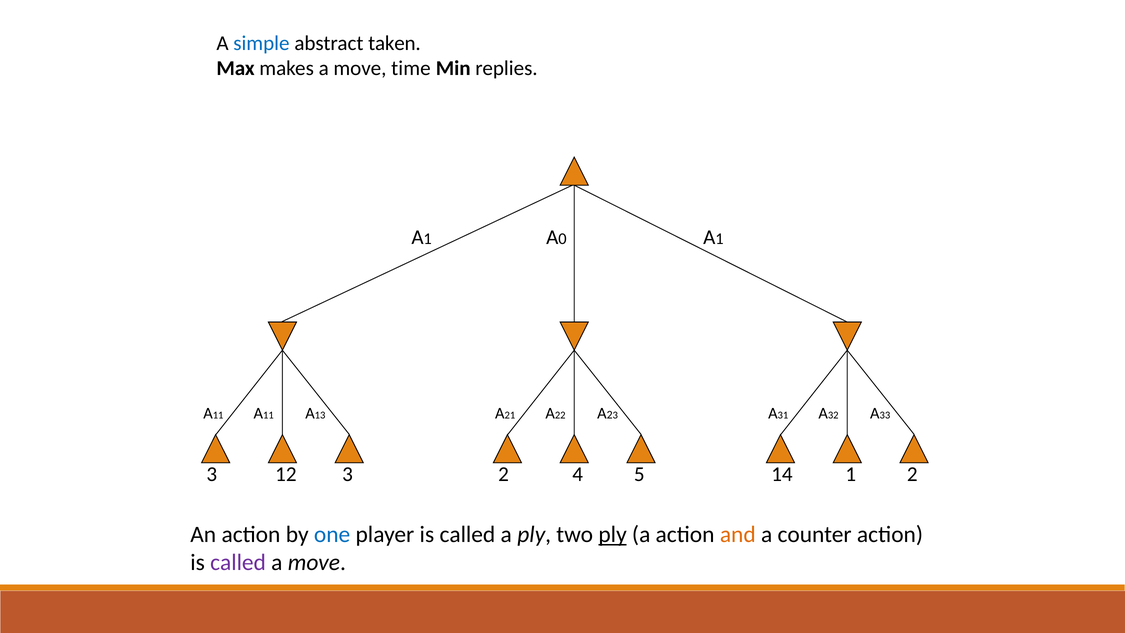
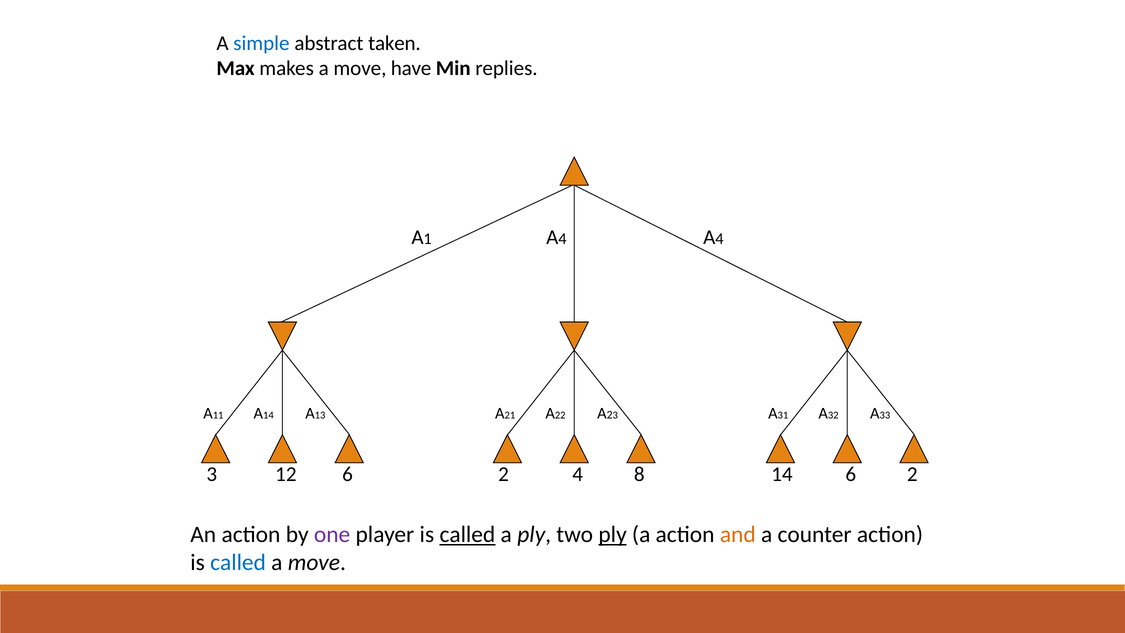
time: time -> have
0 at (562, 239): 0 -> 4
1 at (719, 239): 1 -> 4
11 at (268, 415): 11 -> 14
12 3: 3 -> 6
5: 5 -> 8
14 1: 1 -> 6
one colour: blue -> purple
called at (467, 534) underline: none -> present
called at (238, 563) colour: purple -> blue
